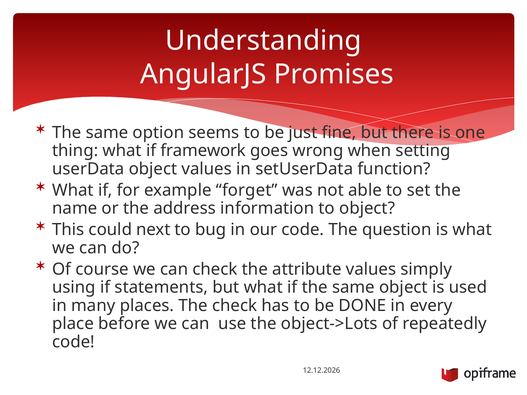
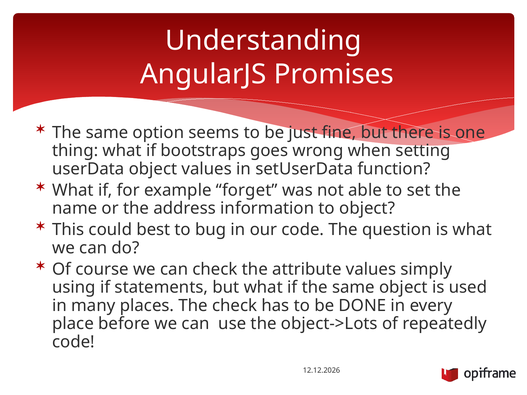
framework: framework -> bootstraps
next: next -> best
